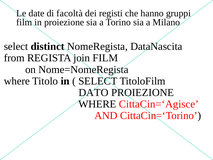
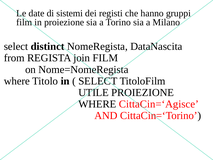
facoltà: facoltà -> sistemi
DATO: DATO -> UTILE
